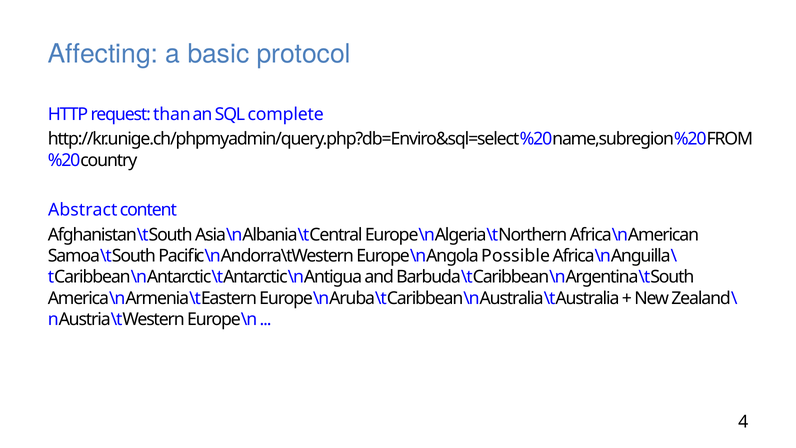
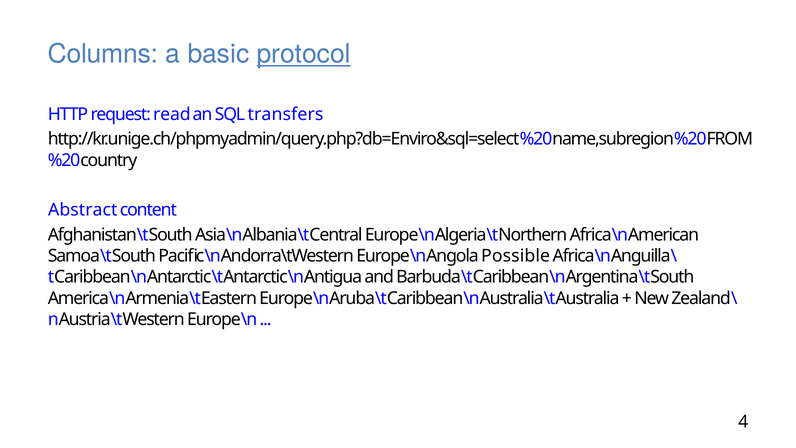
Affecting: Affecting -> Columns
protocol underline: none -> present
than: than -> read
complete: complete -> transfers
